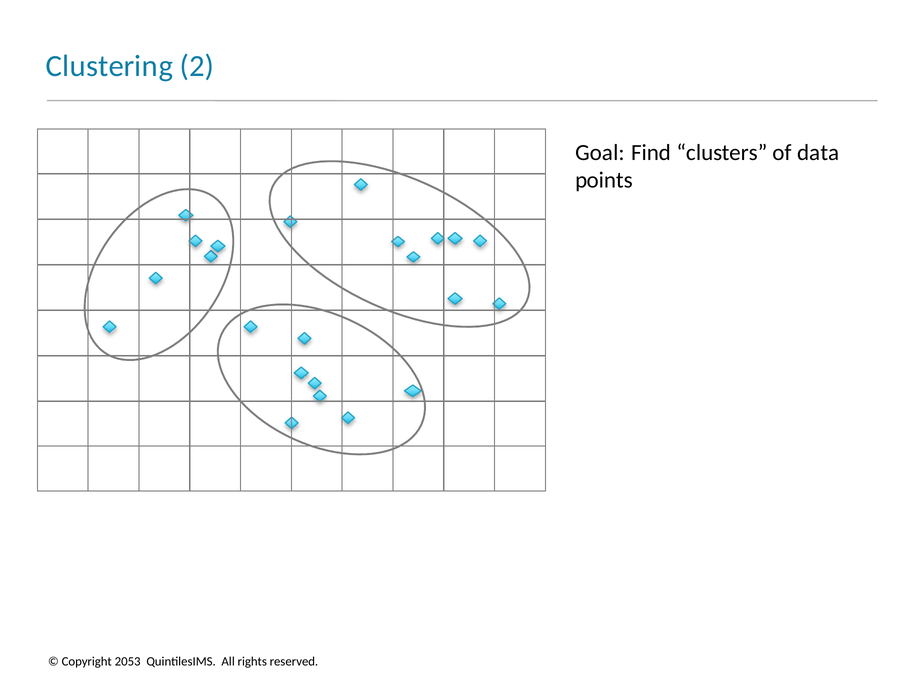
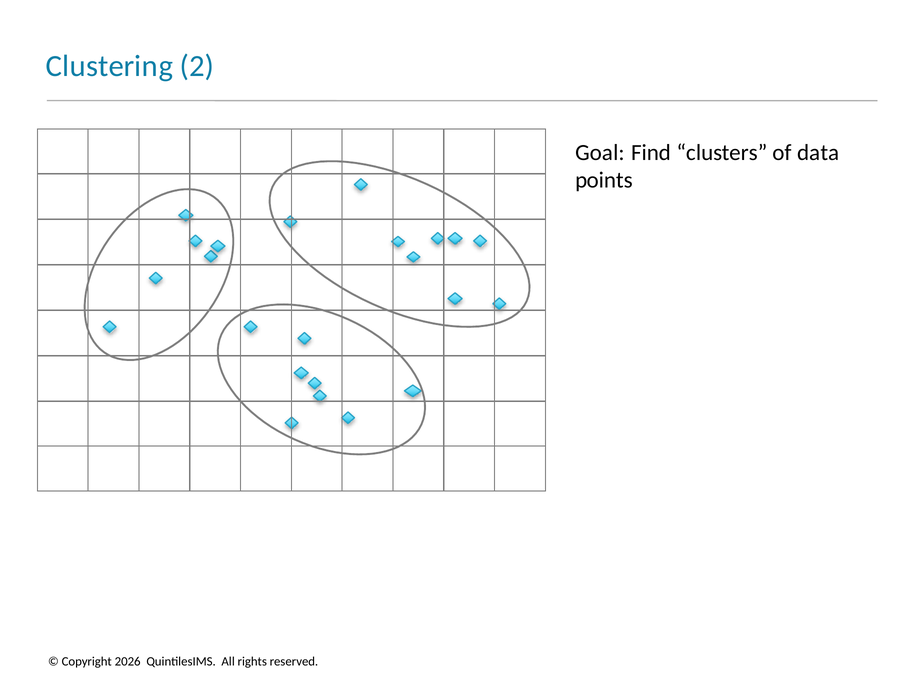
2053: 2053 -> 2026
